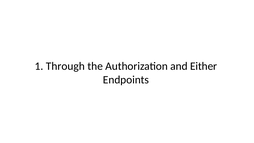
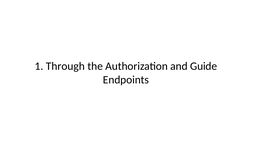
Either: Either -> Guide
